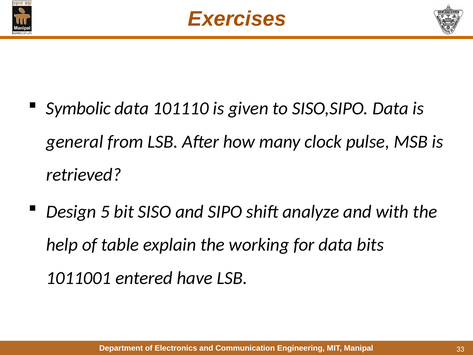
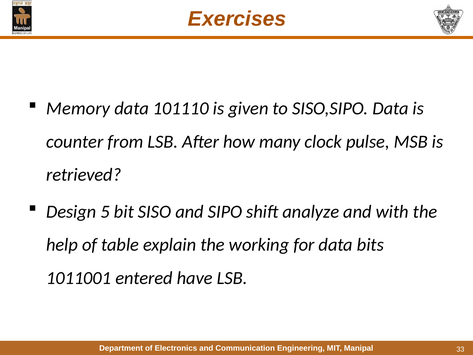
Symbolic: Symbolic -> Memory
general: general -> counter
